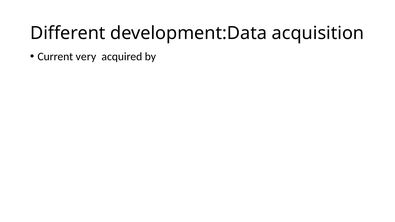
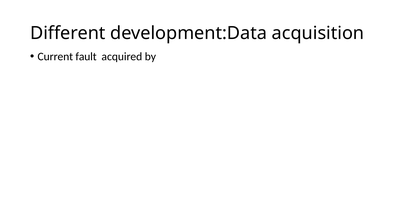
very: very -> fault
